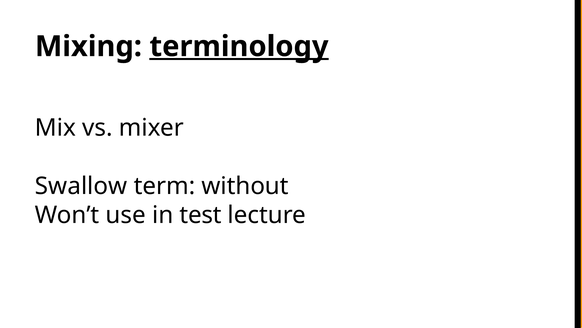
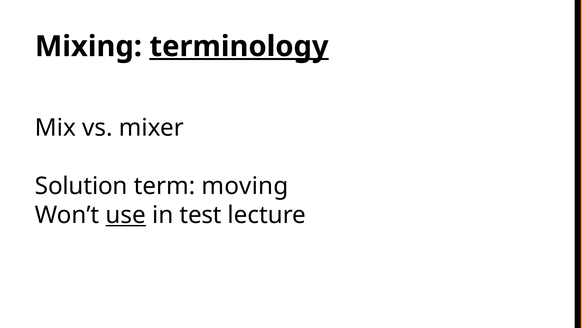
Swallow: Swallow -> Solution
without: without -> moving
use underline: none -> present
